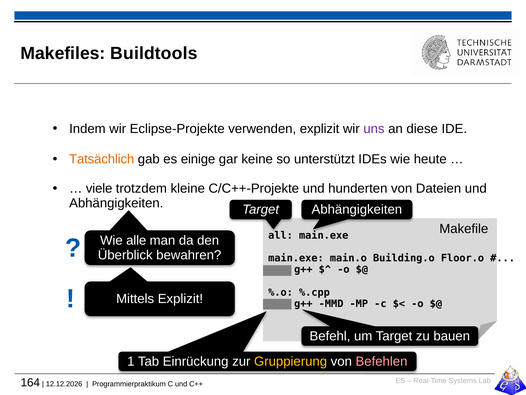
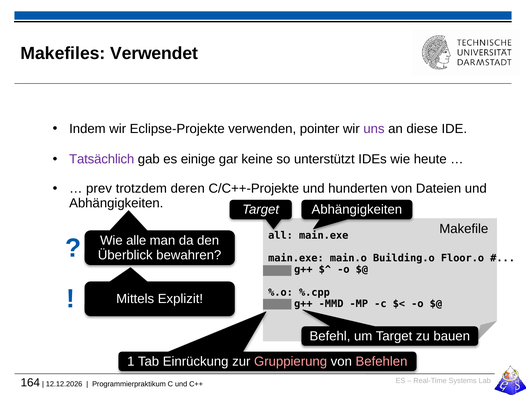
Buildtools: Buildtools -> Verwendet
verwenden explizit: explizit -> pointer
Tatsächlich colour: orange -> purple
viele: viele -> prev
kleine: kleine -> deren
Gruppierung colour: yellow -> pink
